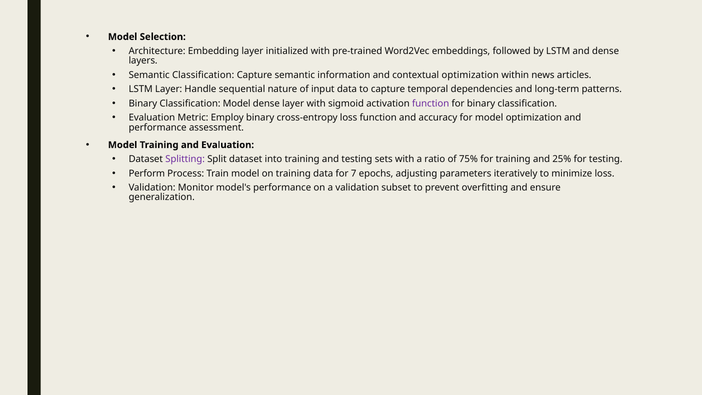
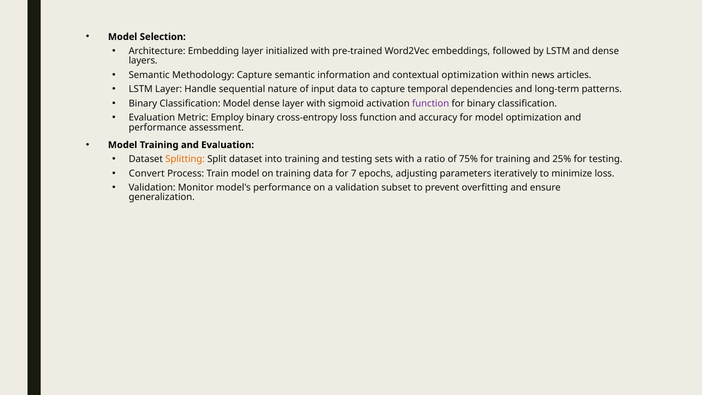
Semantic Classification: Classification -> Methodology
Splitting colour: purple -> orange
Perform: Perform -> Convert
